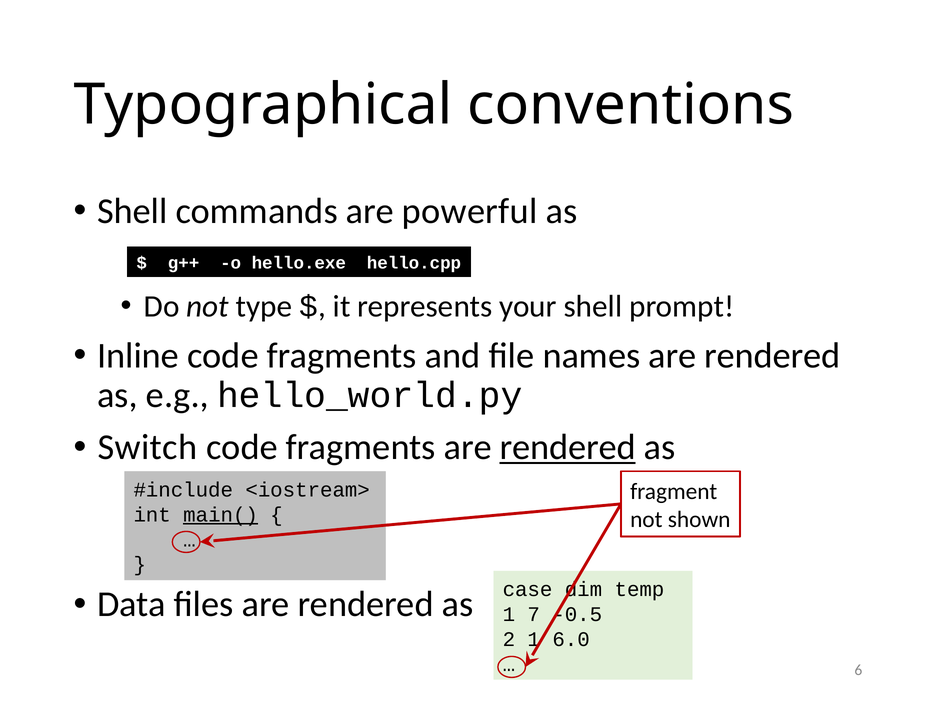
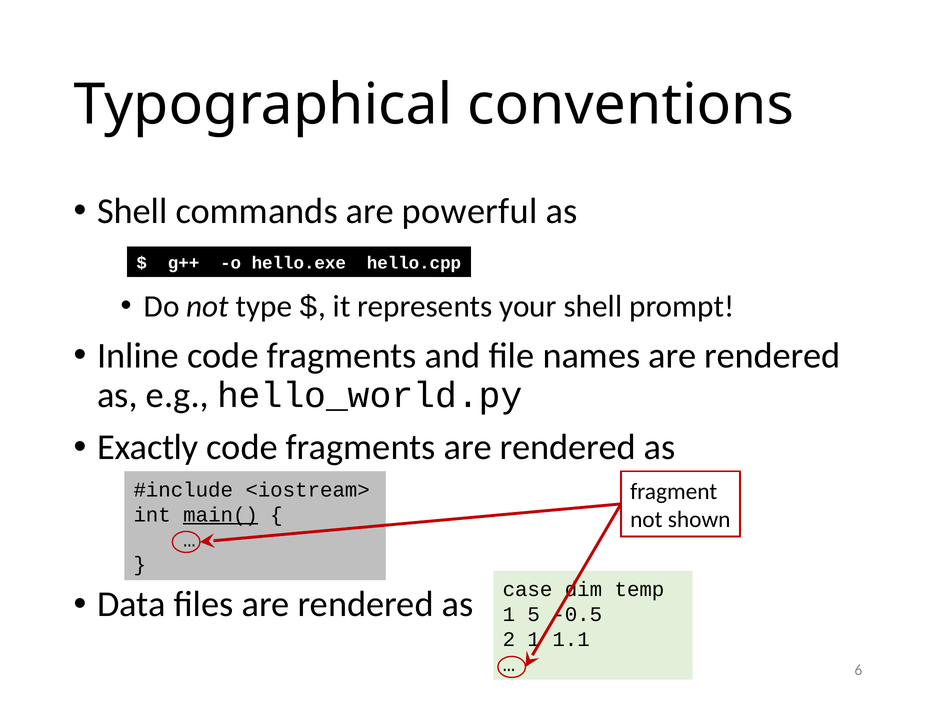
Switch: Switch -> Exactly
rendered at (568, 447) underline: present -> none
7: 7 -> 5
6.0: 6.0 -> 1.1
